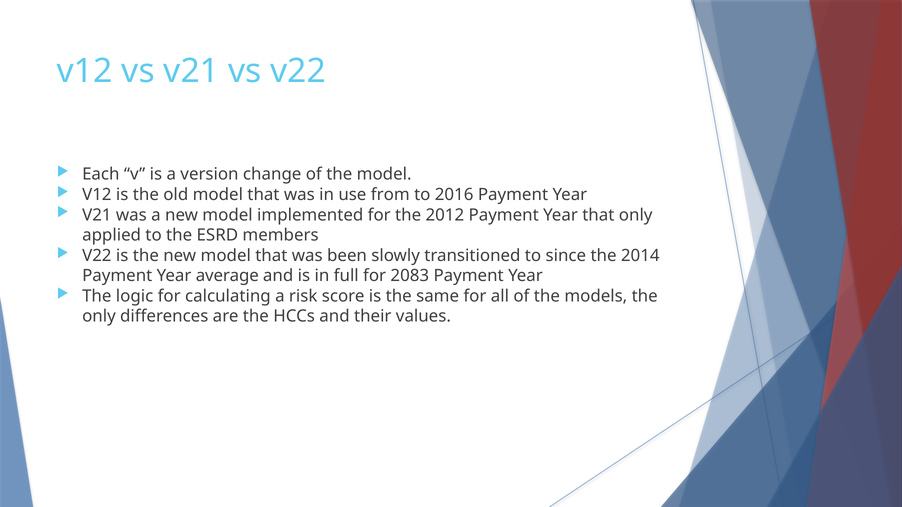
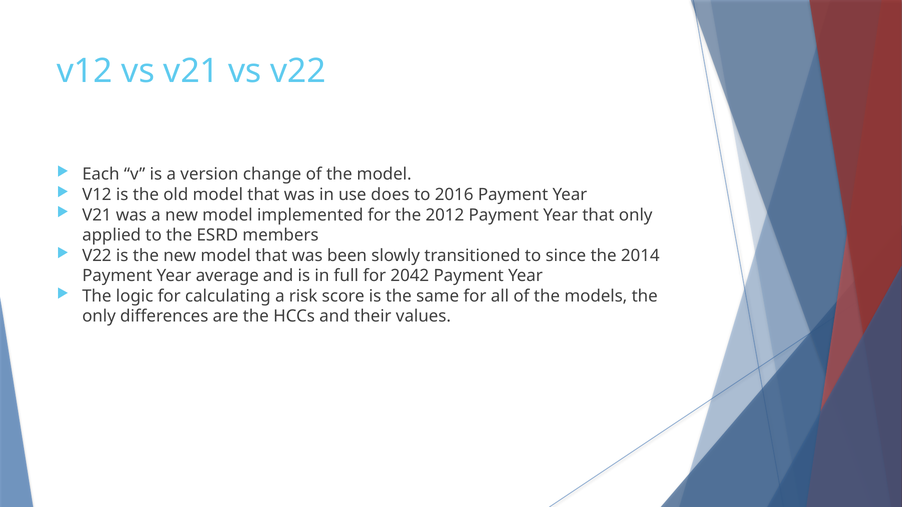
from: from -> does
2083: 2083 -> 2042
